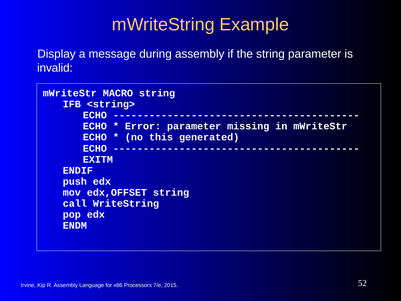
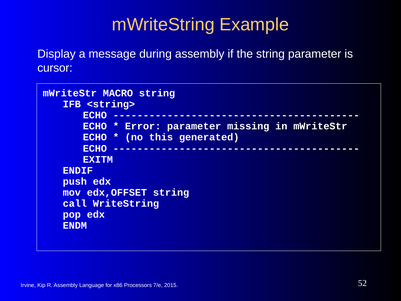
invalid: invalid -> cursor
